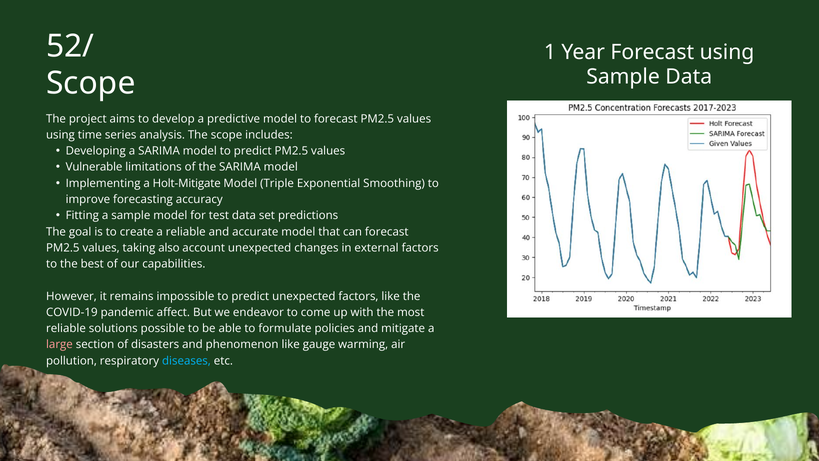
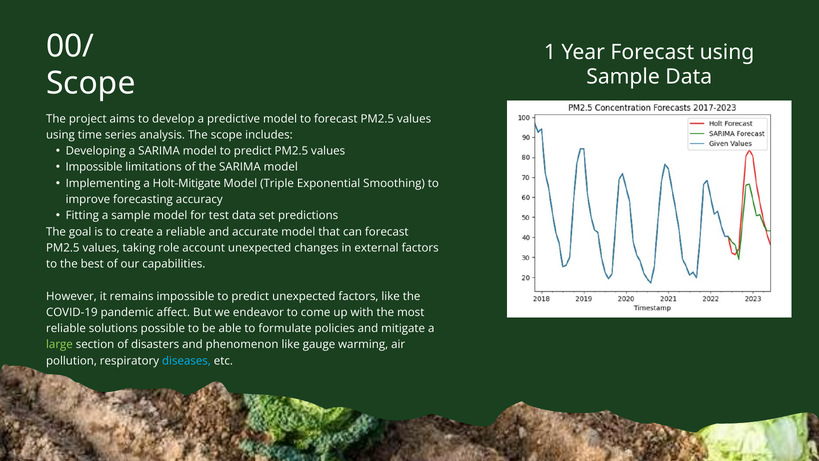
52/: 52/ -> 00/
Vulnerable at (94, 167): Vulnerable -> Impossible
also: also -> role
large colour: pink -> light green
